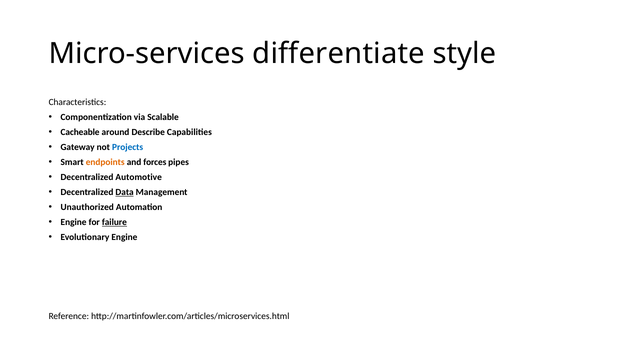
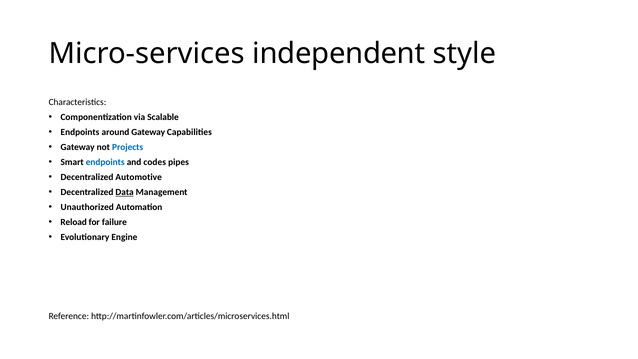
differentiate: differentiate -> independent
Cacheable at (80, 132): Cacheable -> Endpoints
around Describe: Describe -> Gateway
endpoints at (105, 162) colour: orange -> blue
forces: forces -> codes
Engine at (74, 222): Engine -> Reload
failure underline: present -> none
